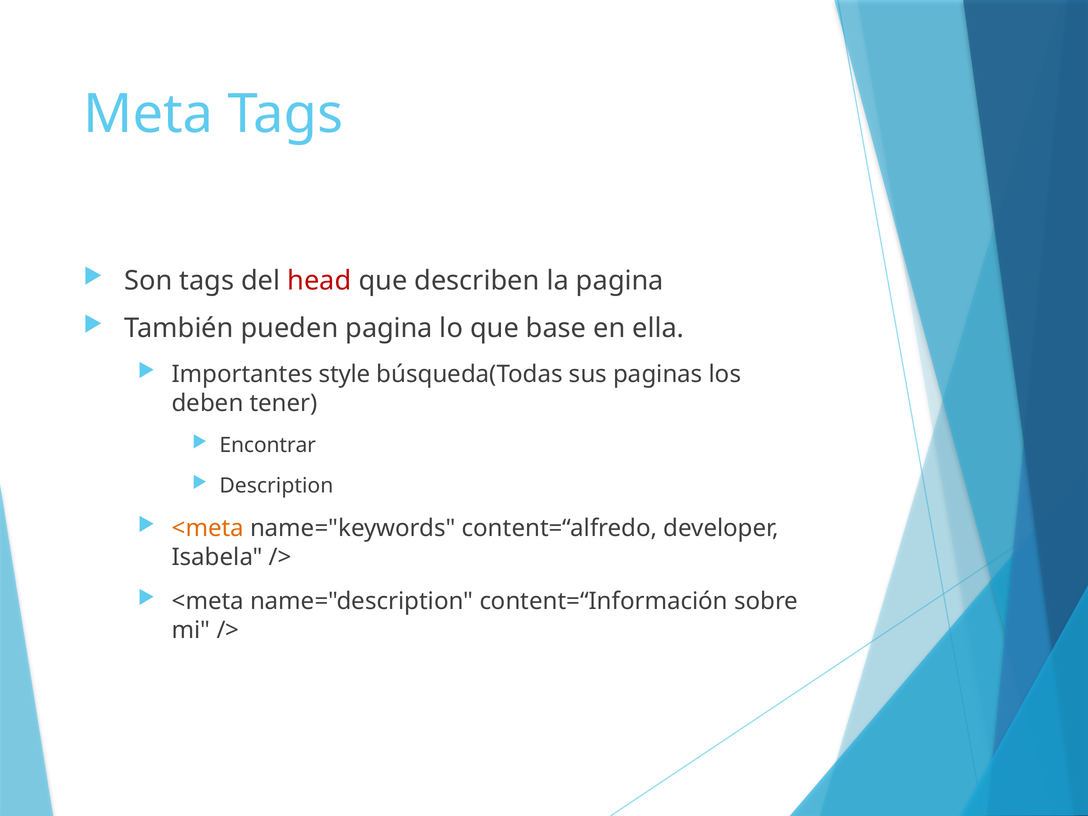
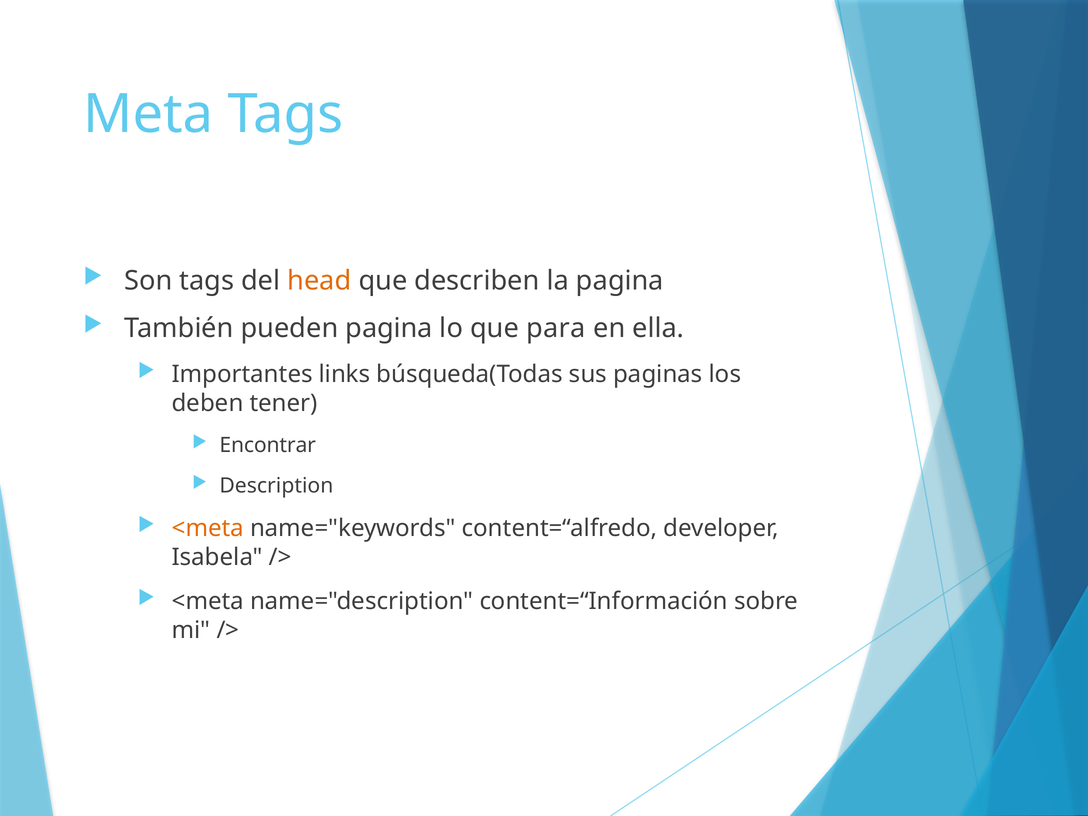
head colour: red -> orange
base: base -> para
style: style -> links
